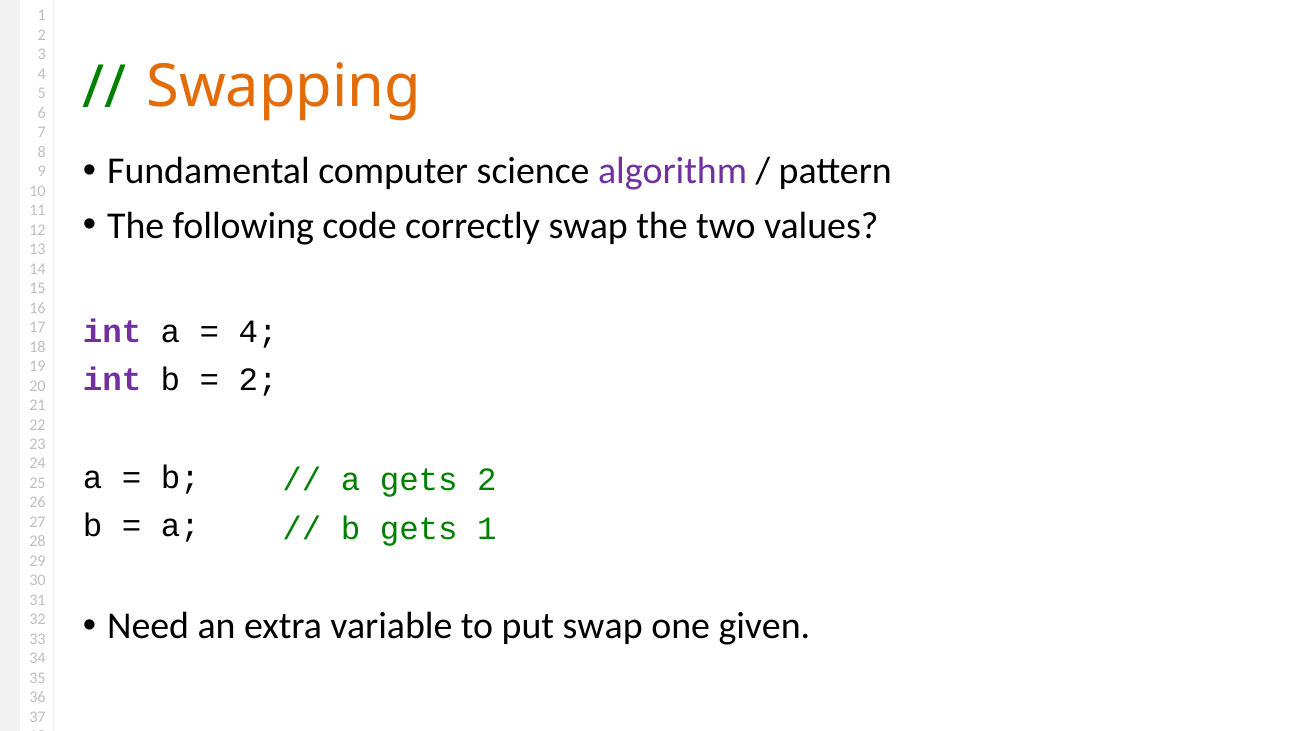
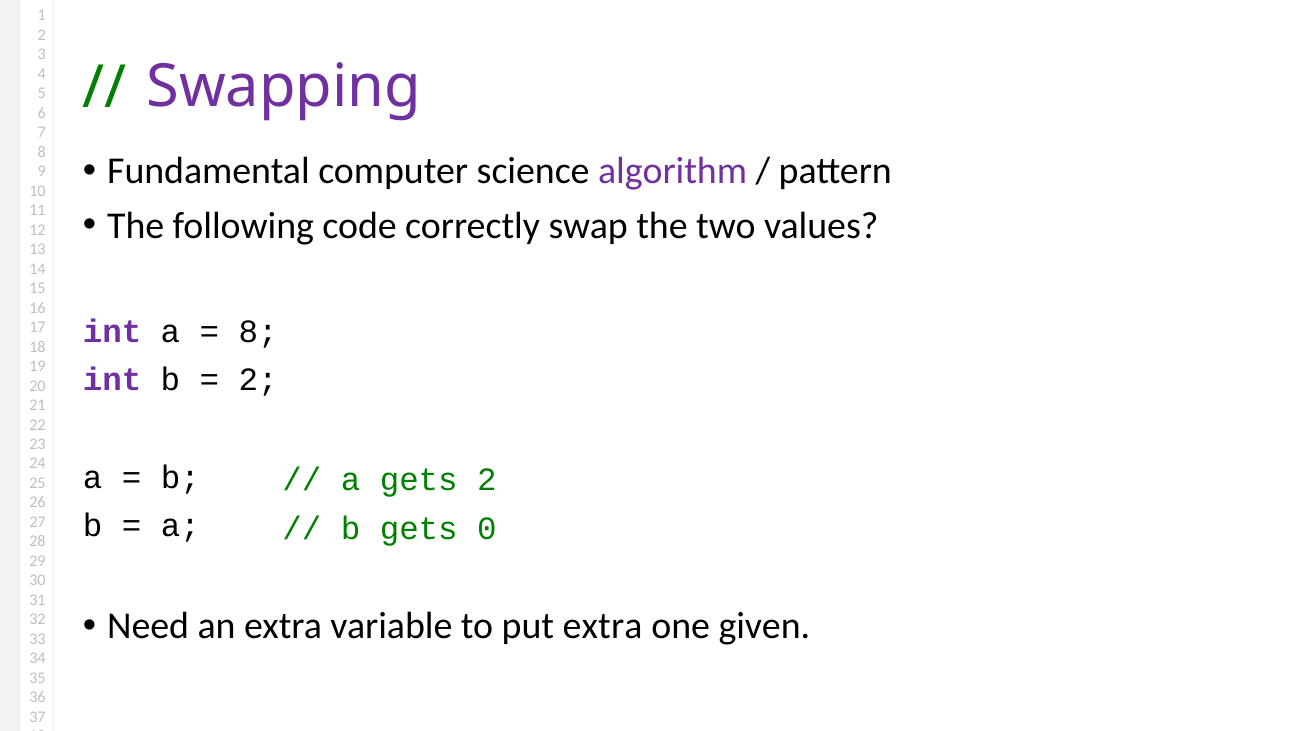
Swapping colour: orange -> purple
4 at (258, 331): 4 -> 8
gets 1: 1 -> 0
put swap: swap -> extra
